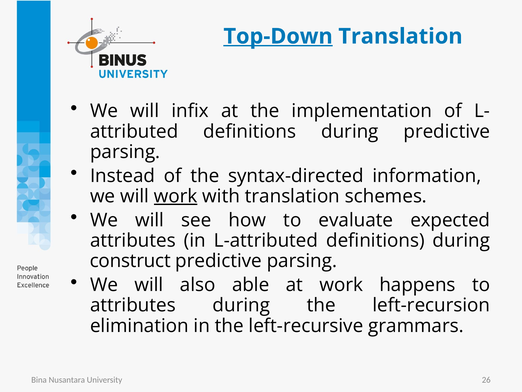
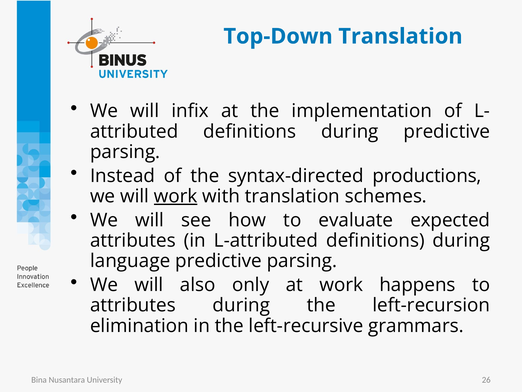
Top-Down underline: present -> none
information: information -> productions
construct: construct -> language
able: able -> only
